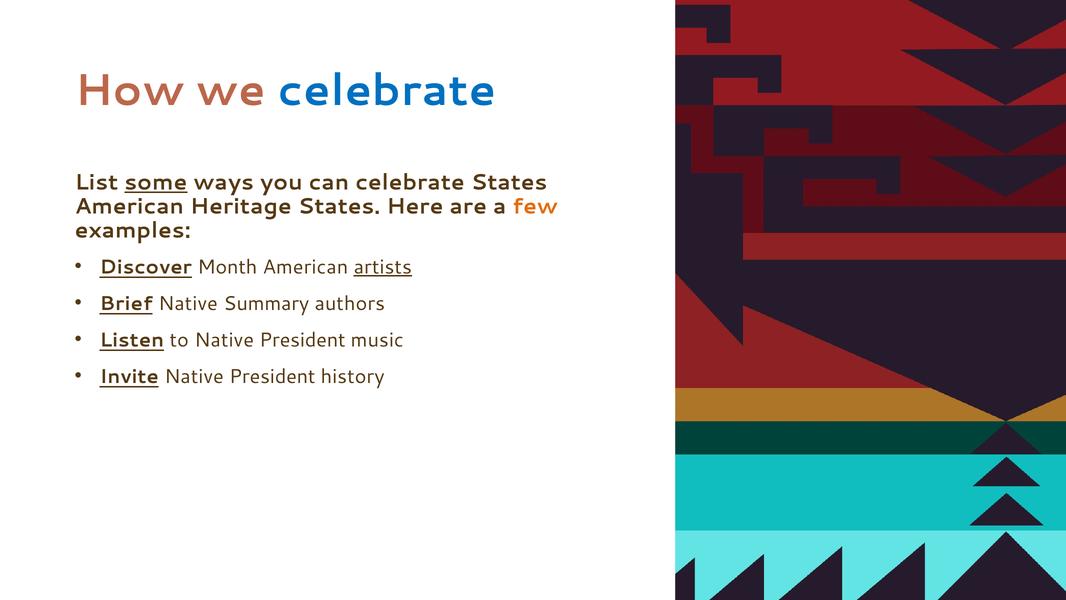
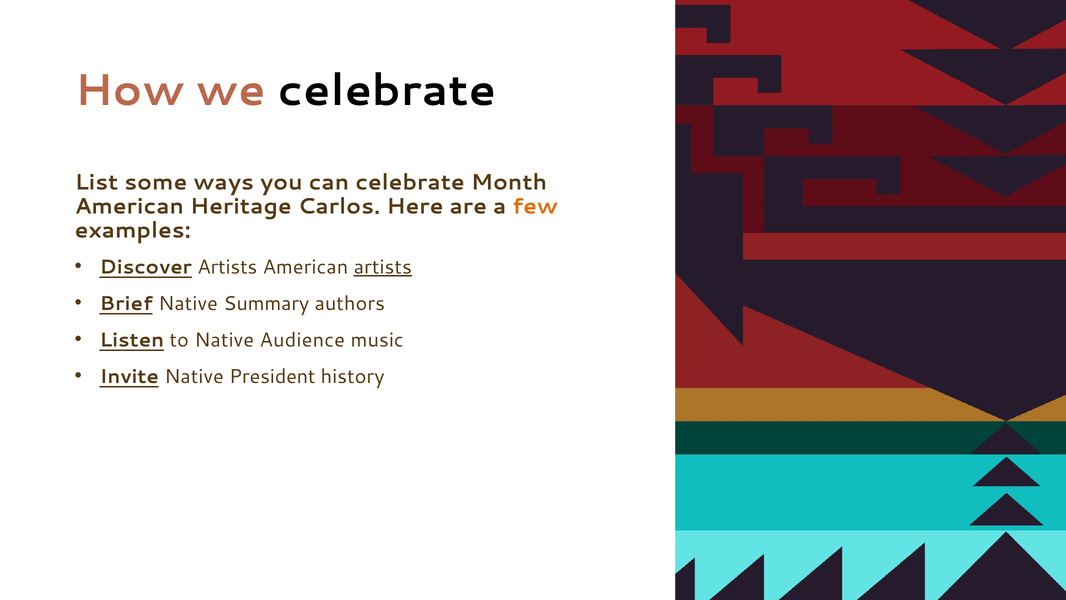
celebrate at (387, 90) colour: blue -> black
some underline: present -> none
celebrate States: States -> Month
Heritage States: States -> Carlos
Discover Month: Month -> Artists
to Native President: President -> Audience
